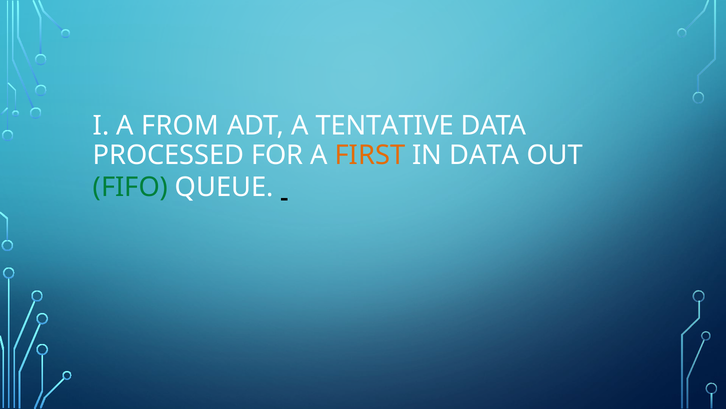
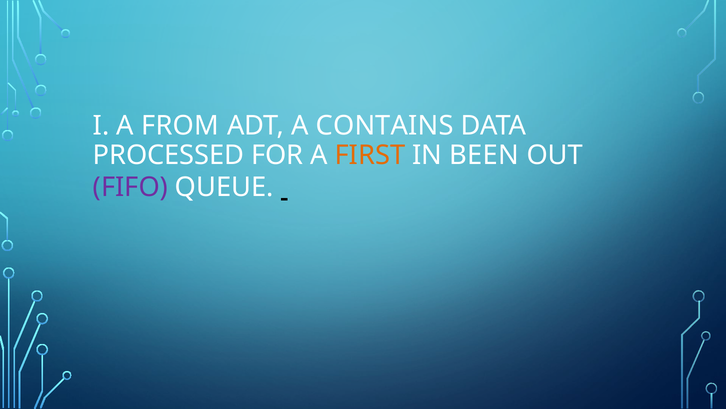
TENTATIVE: TENTATIVE -> CONTAINS
IN DATA: DATA -> BEEN
FIFO colour: green -> purple
